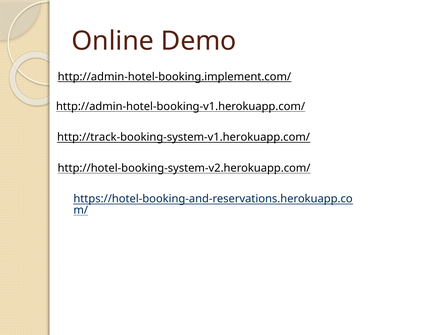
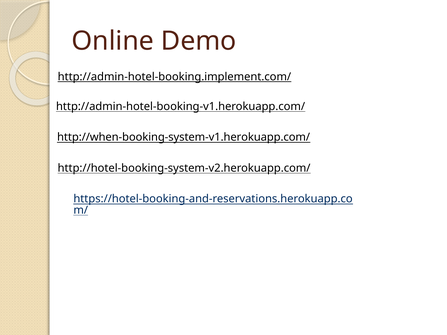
http://track-booking-system-v1.herokuapp.com/: http://track-booking-system-v1.herokuapp.com/ -> http://when-booking-system-v1.herokuapp.com/
